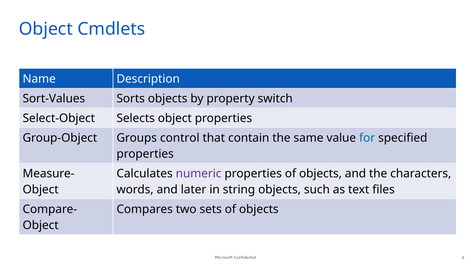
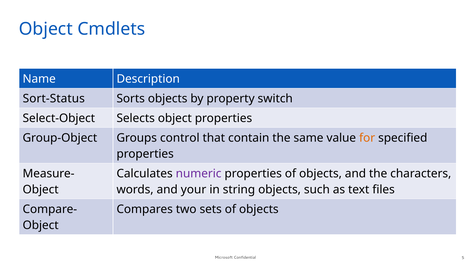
Sort-Values: Sort-Values -> Sort-Status
for colour: blue -> orange
later: later -> your
